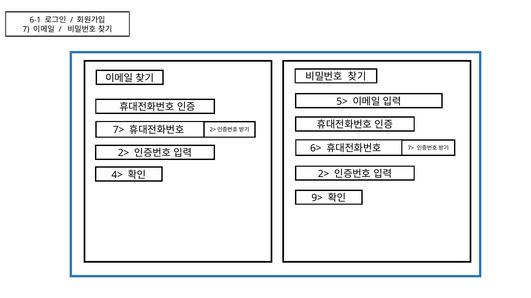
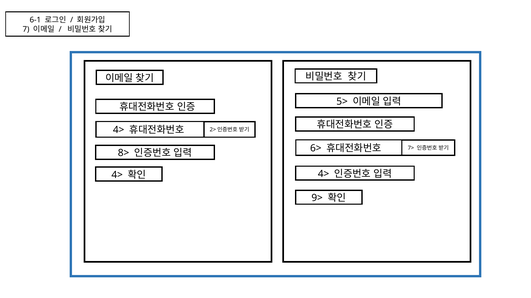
7> at (119, 130): 7> -> 4>
2> at (124, 153): 2> -> 8>
2> at (324, 174): 2> -> 4>
